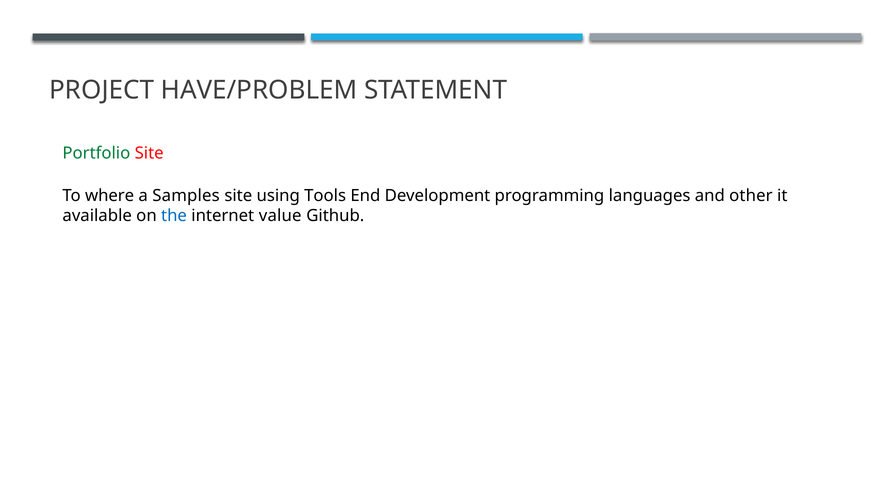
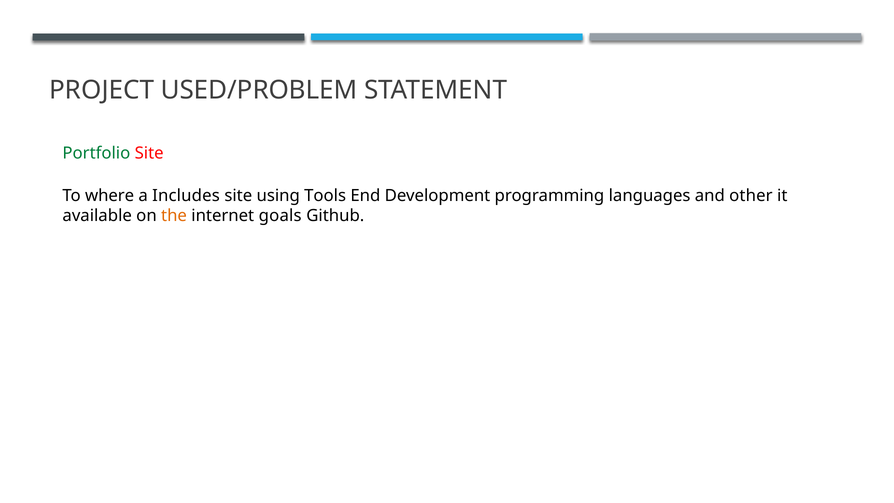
HAVE/PROBLEM: HAVE/PROBLEM -> USED/PROBLEM
Samples: Samples -> Includes
the colour: blue -> orange
value: value -> goals
